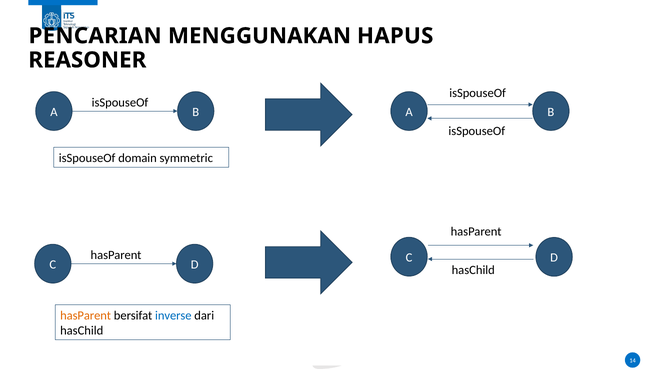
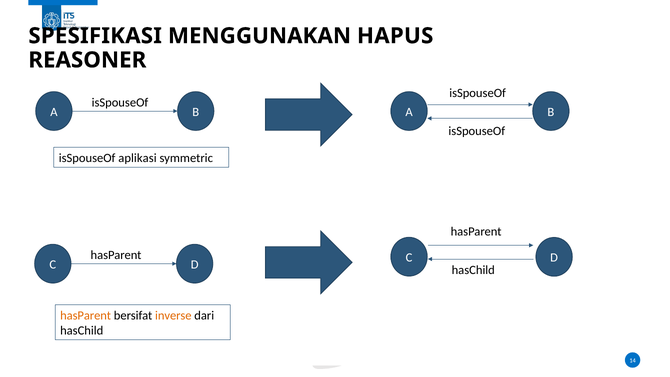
PENCARIAN: PENCARIAN -> SPESIFIKASI
domain: domain -> aplikasi
inverse colour: blue -> orange
